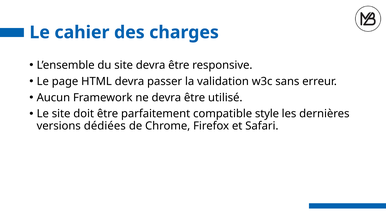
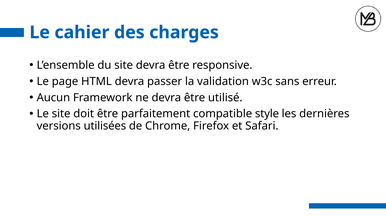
dédiées: dédiées -> utilisées
